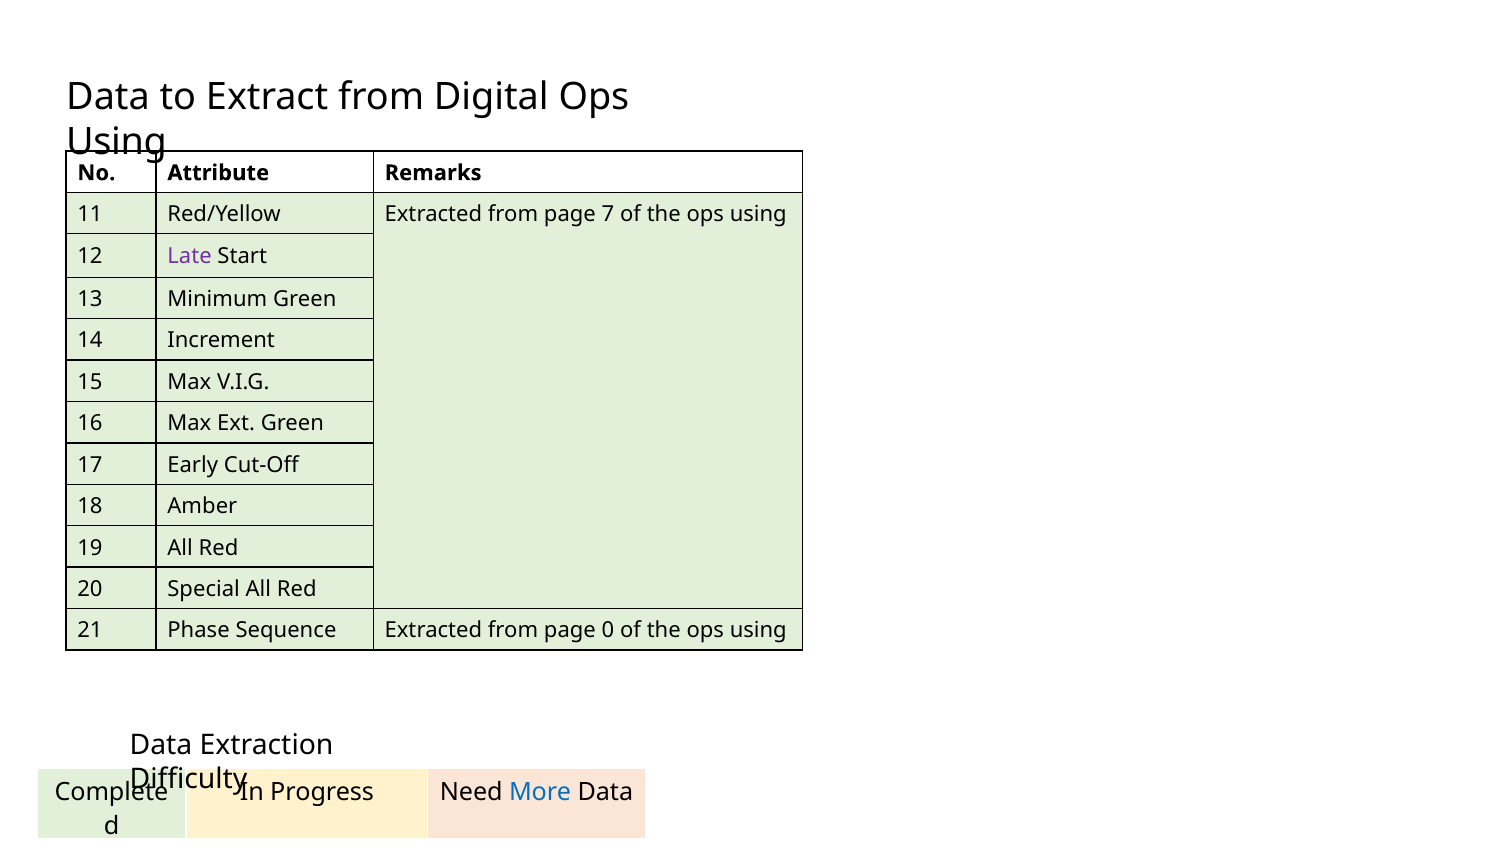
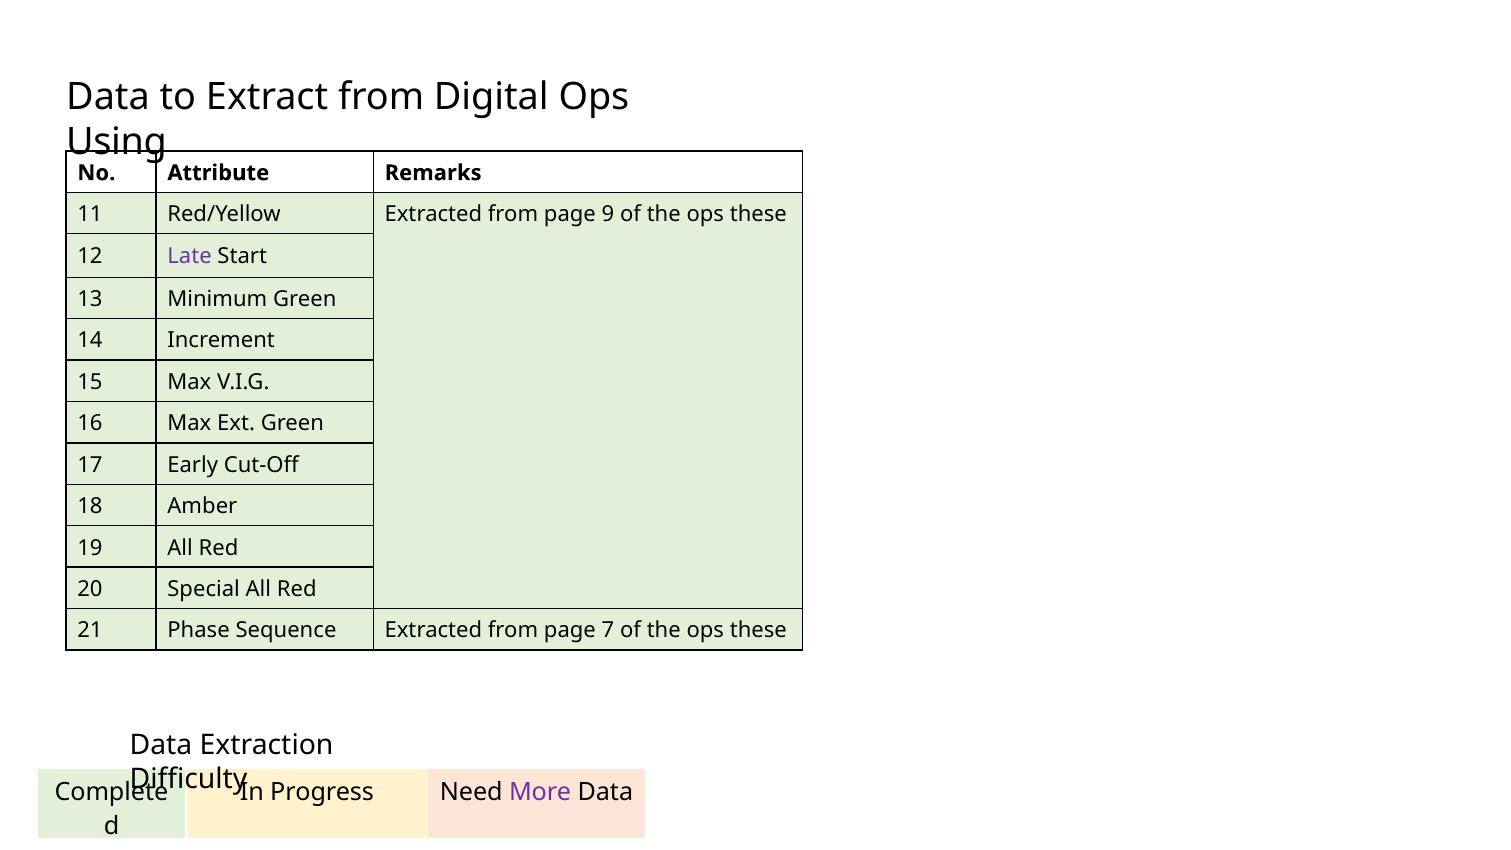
7: 7 -> 9
using at (758, 214): using -> these
0: 0 -> 7
using at (758, 631): using -> these
More colour: blue -> purple
